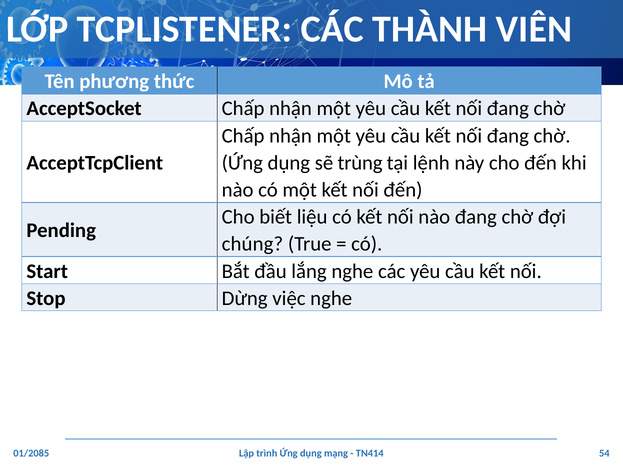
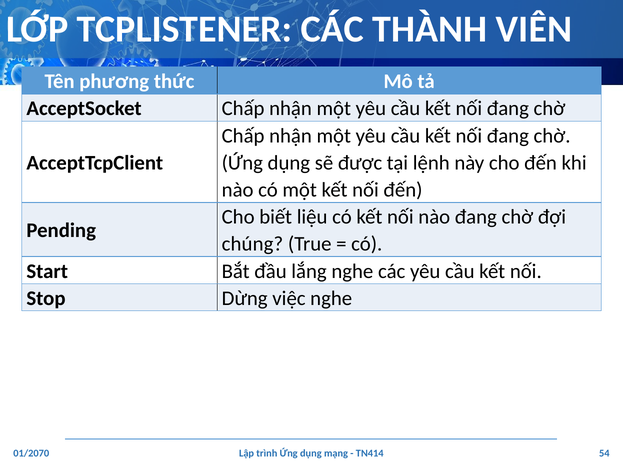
trùng: trùng -> được
01/2085: 01/2085 -> 01/2070
